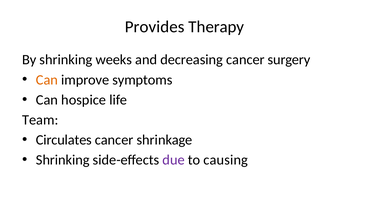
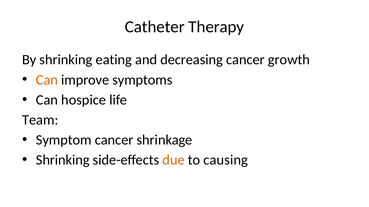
Provides: Provides -> Catheter
weeks: weeks -> eating
surgery: surgery -> growth
Circulates: Circulates -> Symptom
due colour: purple -> orange
